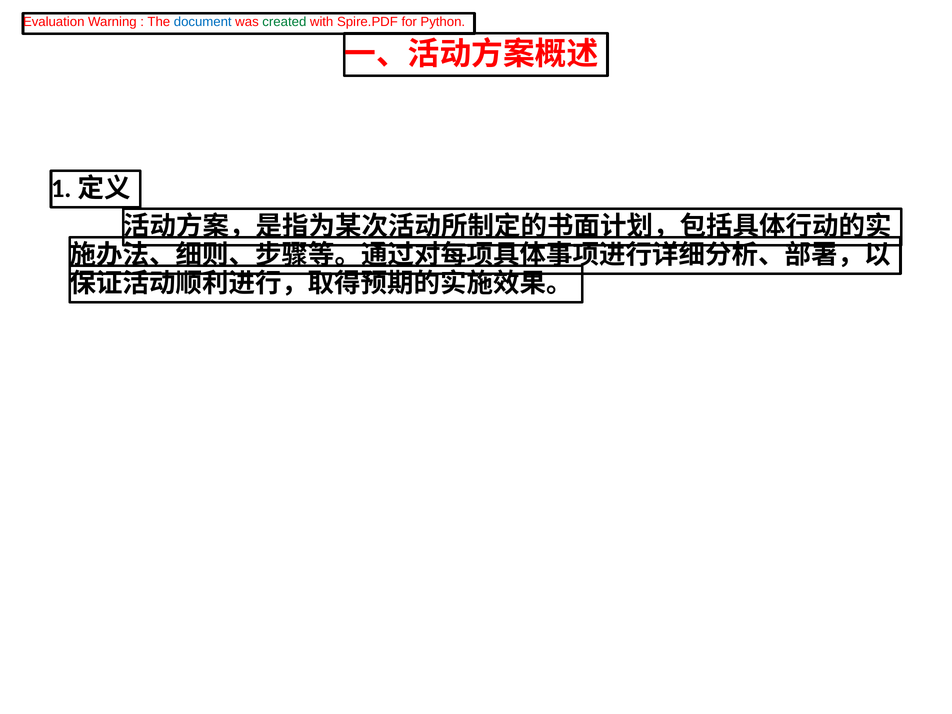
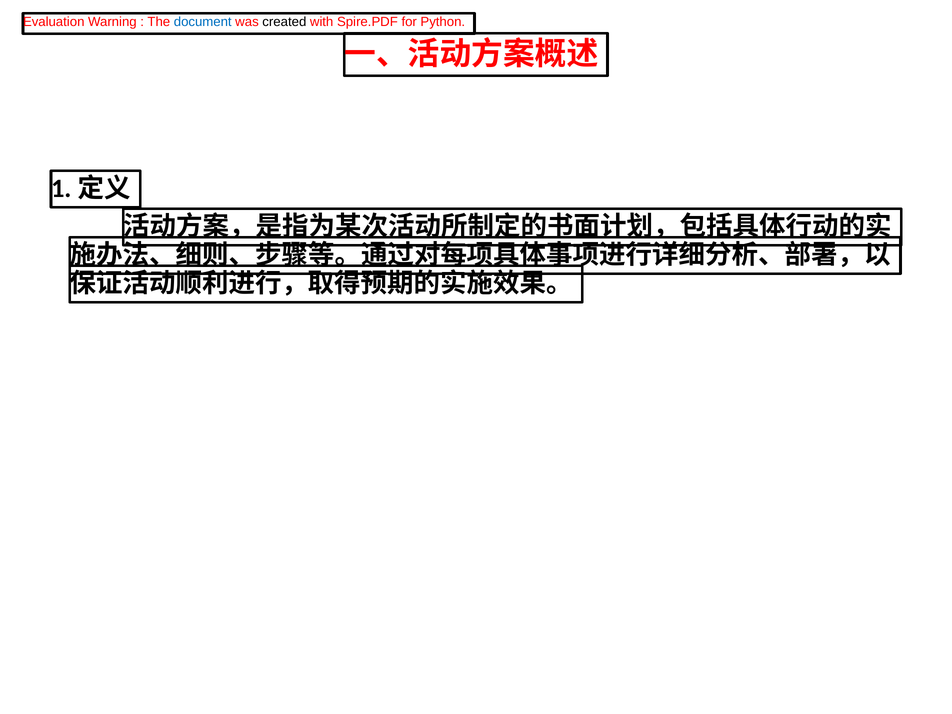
created colour: green -> black
